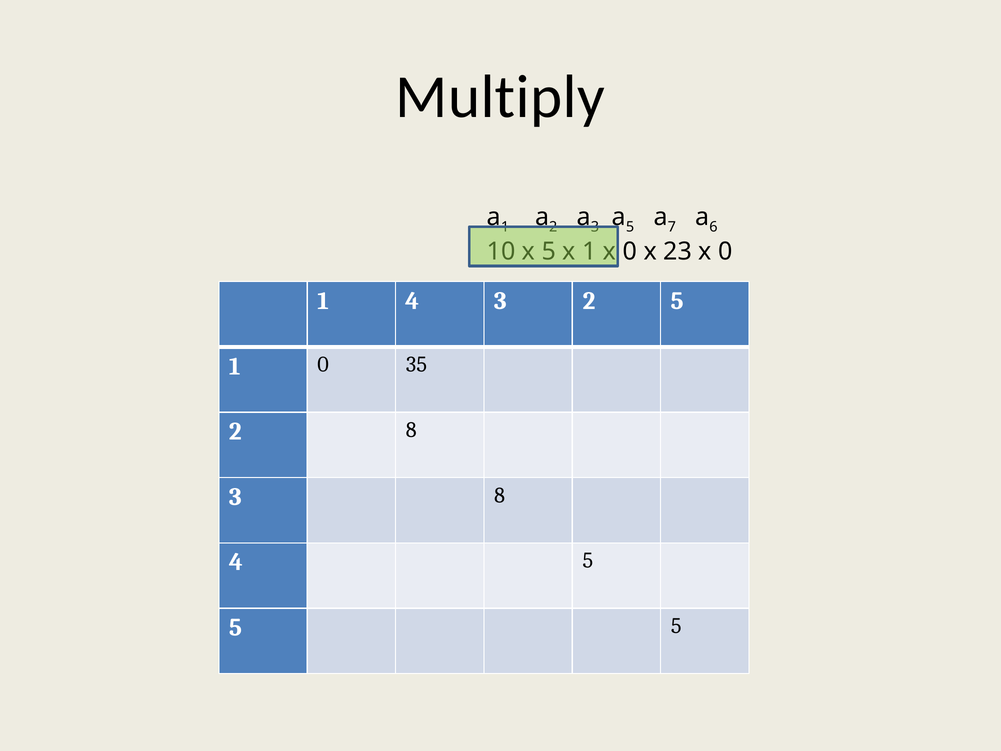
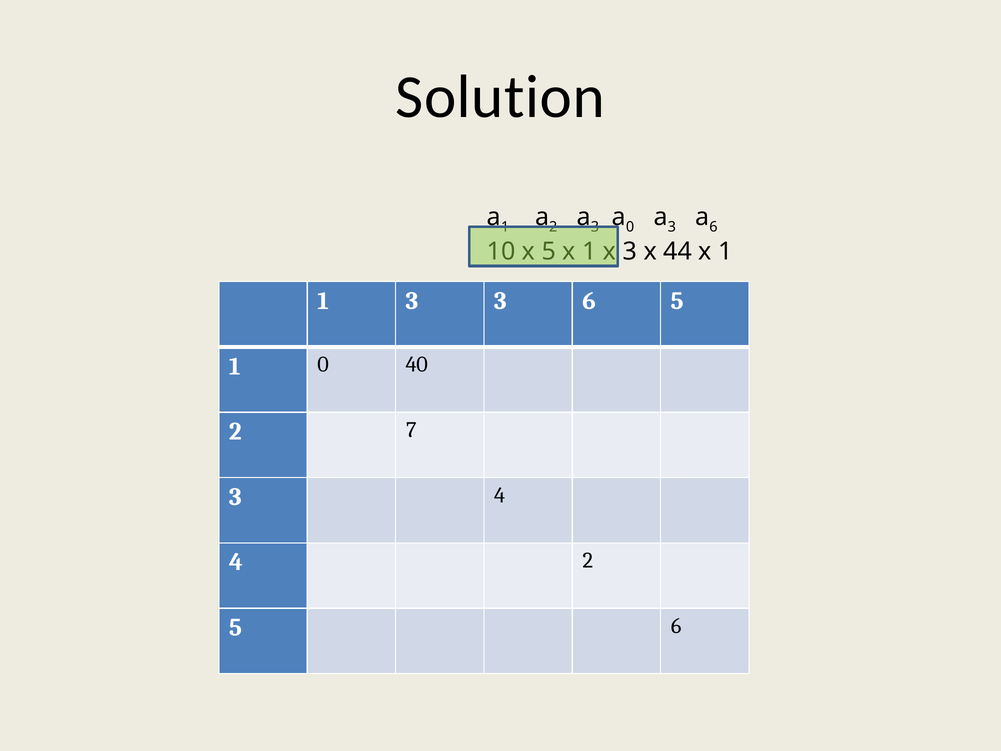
Multiply: Multiply -> Solution
5 at (630, 227): 5 -> 0
7 at (672, 227): 7 -> 3
0 at (630, 251): 0 -> 3
23: 23 -> 44
0 at (725, 251): 0 -> 1
1 4: 4 -> 3
3 2: 2 -> 6
35: 35 -> 40
2 8: 8 -> 7
3 8: 8 -> 4
4 5: 5 -> 2
5 at (676, 626): 5 -> 6
